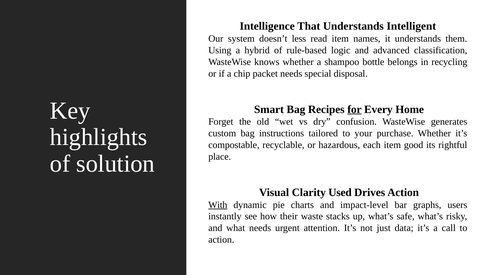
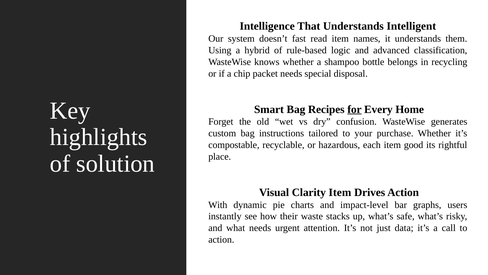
less: less -> fast
Clarity Used: Used -> Item
With underline: present -> none
